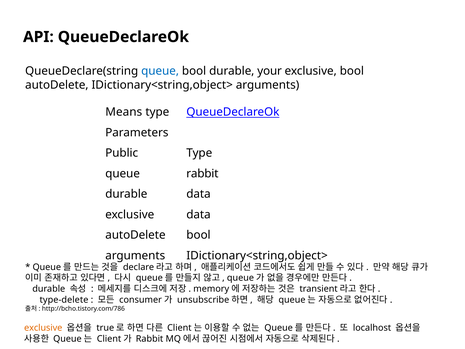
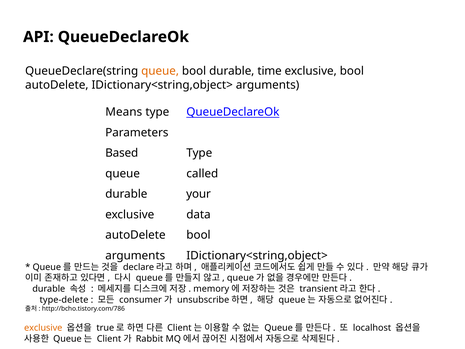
queue at (160, 71) colour: blue -> orange
your: your -> time
Public: Public -> Based
queue rabbit: rabbit -> called
durable data: data -> your
